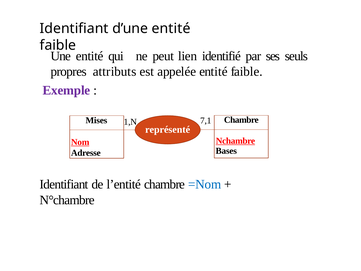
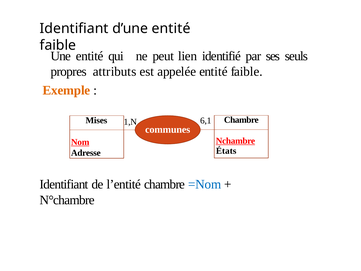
Exemple colour: purple -> orange
7,1: 7,1 -> 6,1
représenté: représenté -> communes
Bases: Bases -> États
